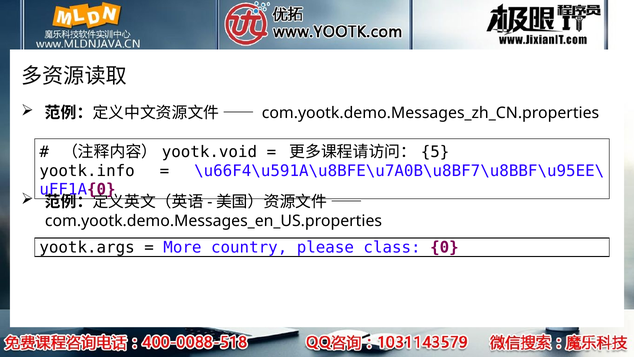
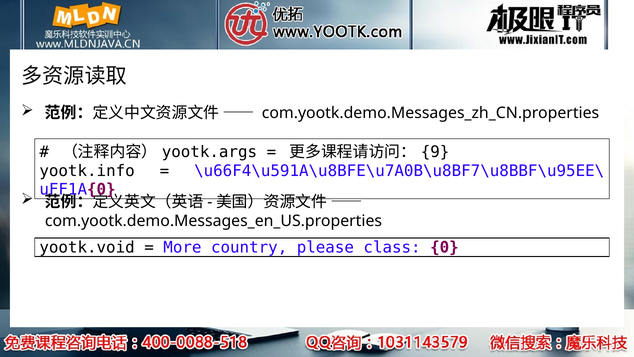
yootk.void: yootk.void -> yootk.args
5: 5 -> 9
yootk.args: yootk.args -> yootk.void
